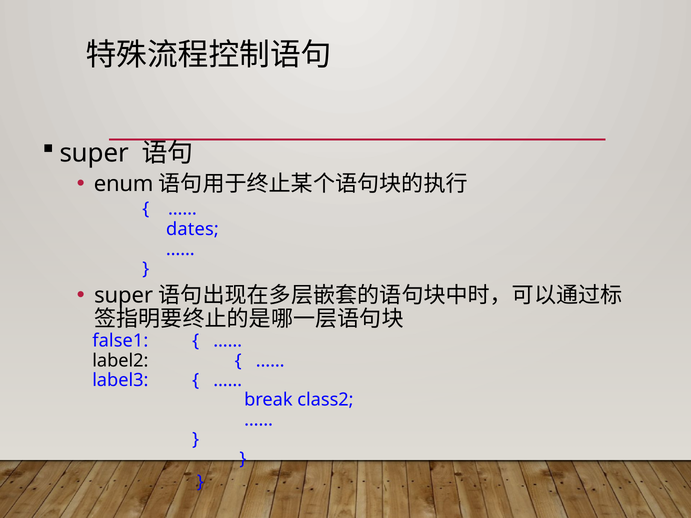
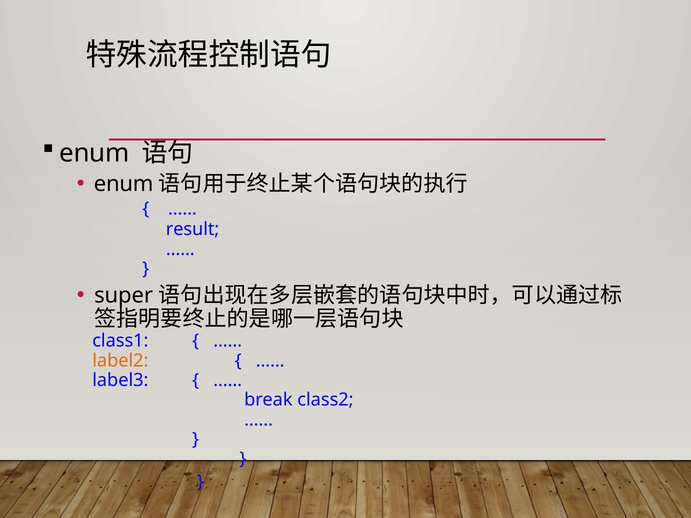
super at (94, 153): super -> enum
dates: dates -> result
false1: false1 -> class1
label2 colour: black -> orange
